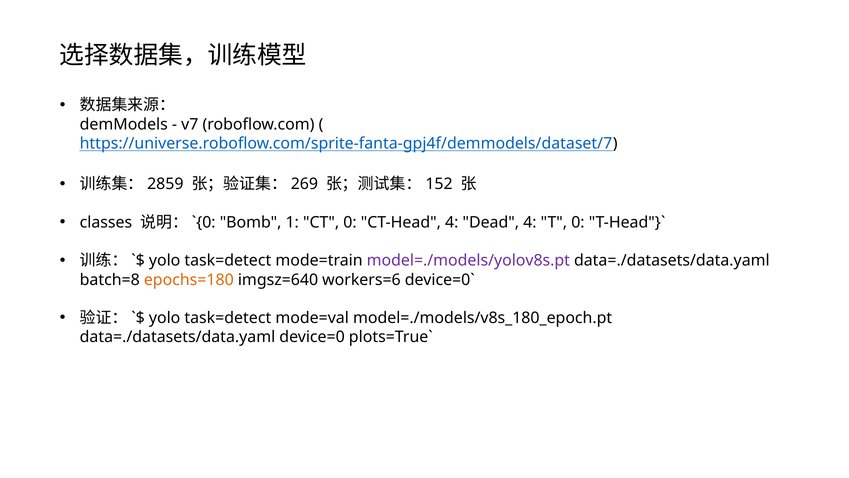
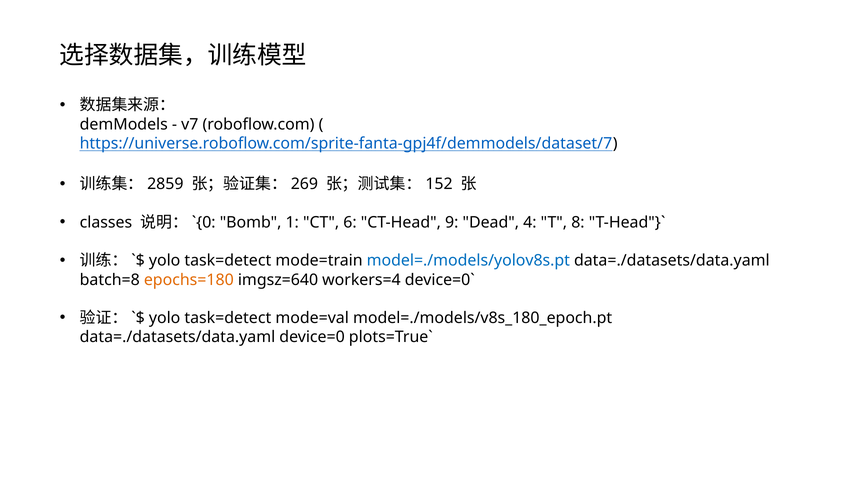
CT 0: 0 -> 6
CT-Head 4: 4 -> 9
T 0: 0 -> 8
model=./models/yolov8s.pt colour: purple -> blue
workers=6: workers=6 -> workers=4
